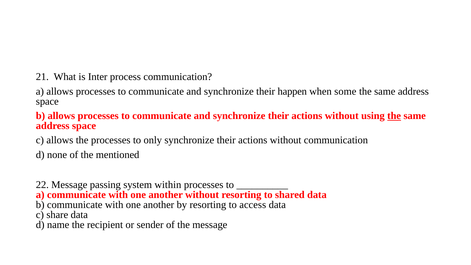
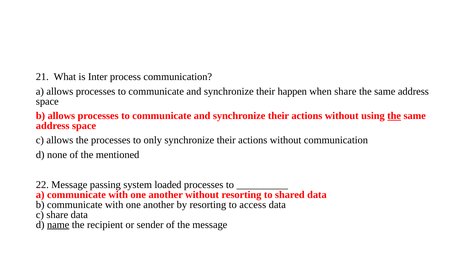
when some: some -> share
within: within -> loaded
name underline: none -> present
